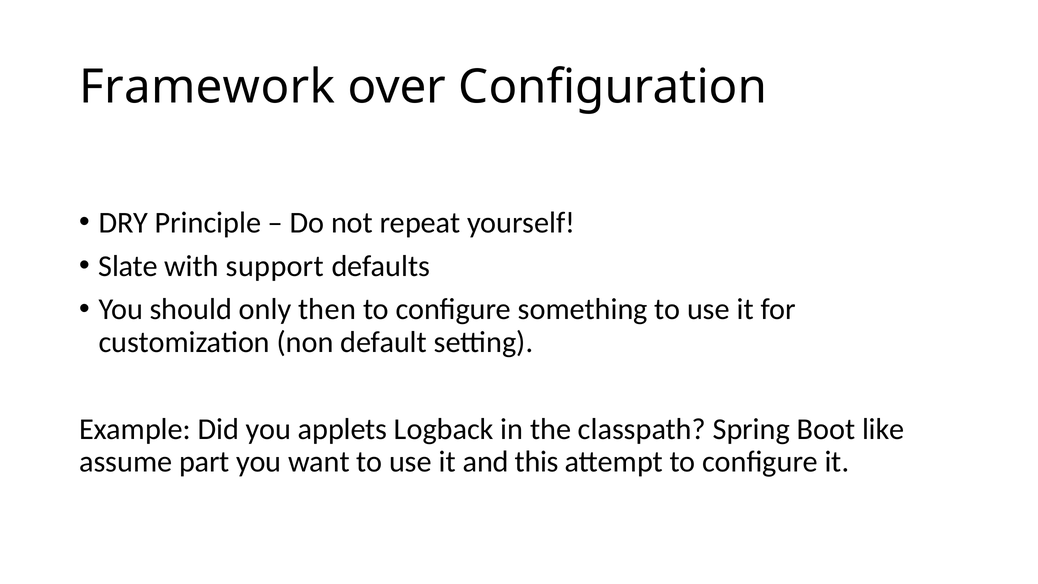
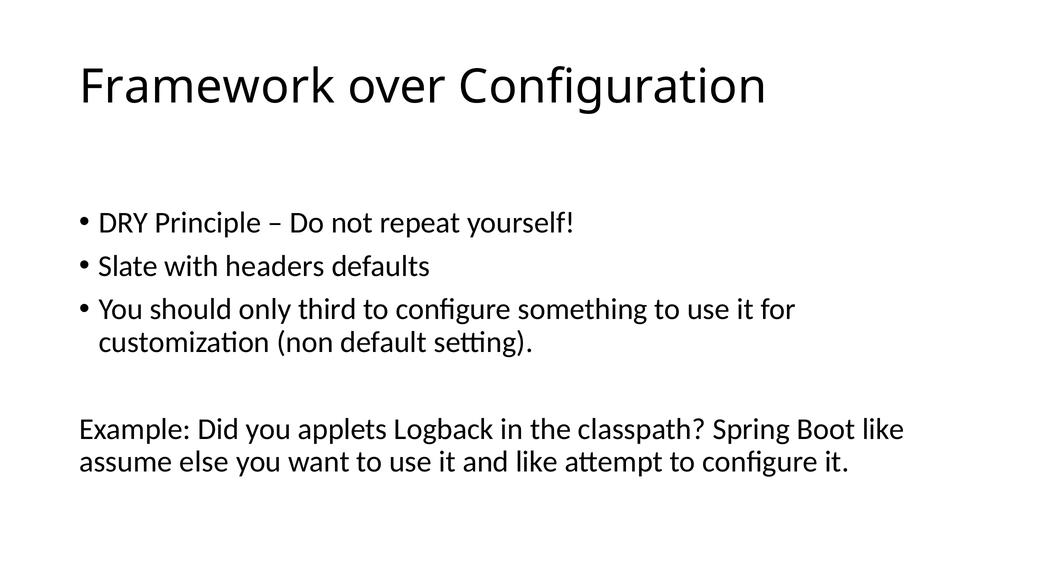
support: support -> headers
then: then -> third
part: part -> else
and this: this -> like
